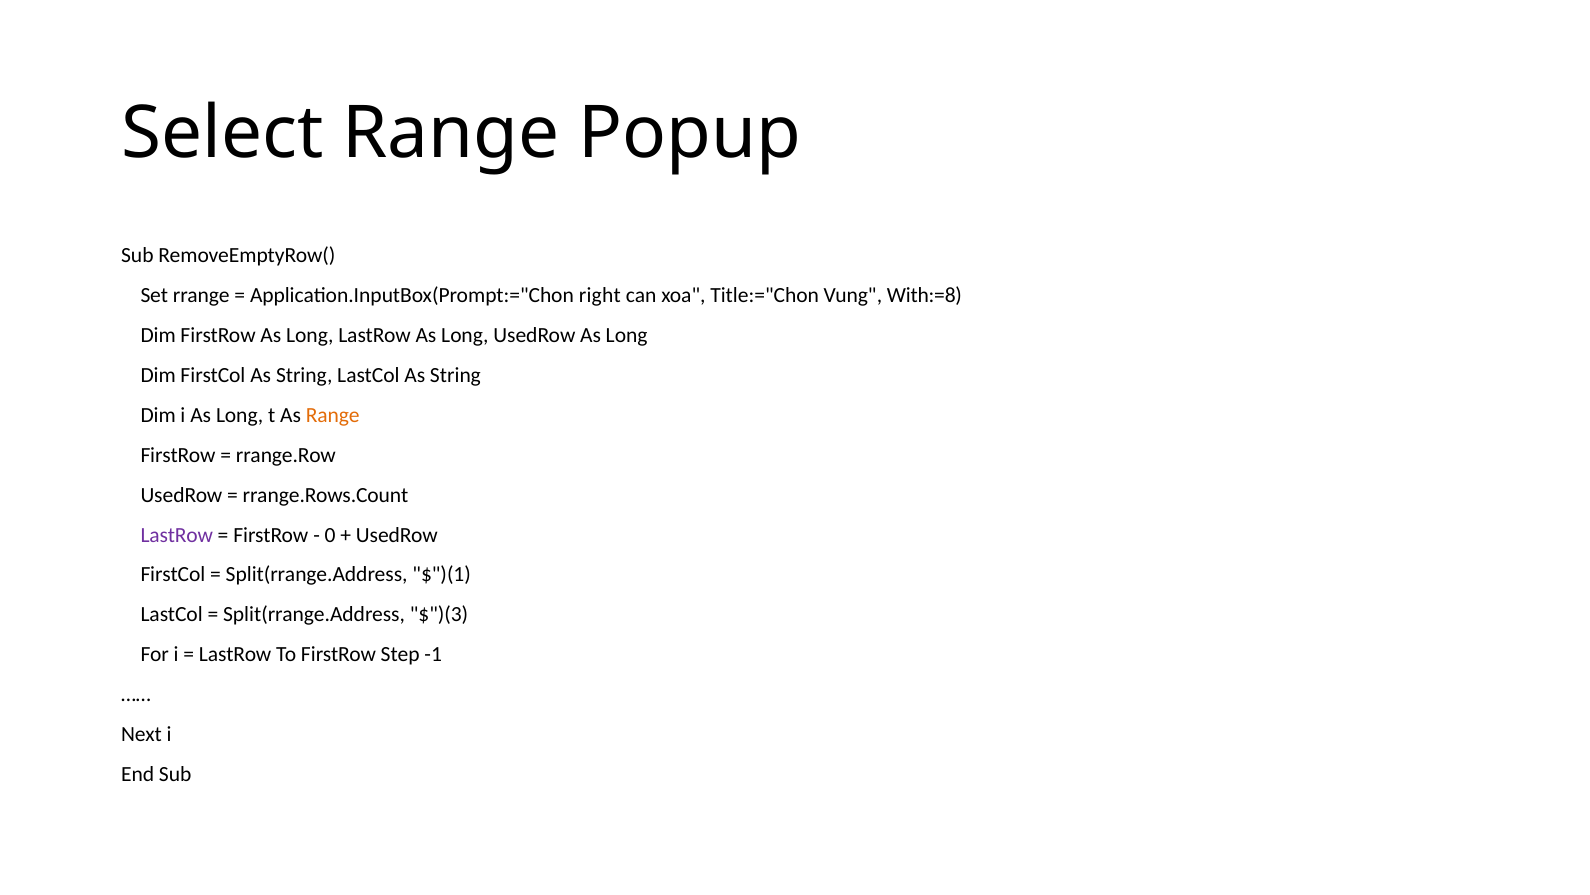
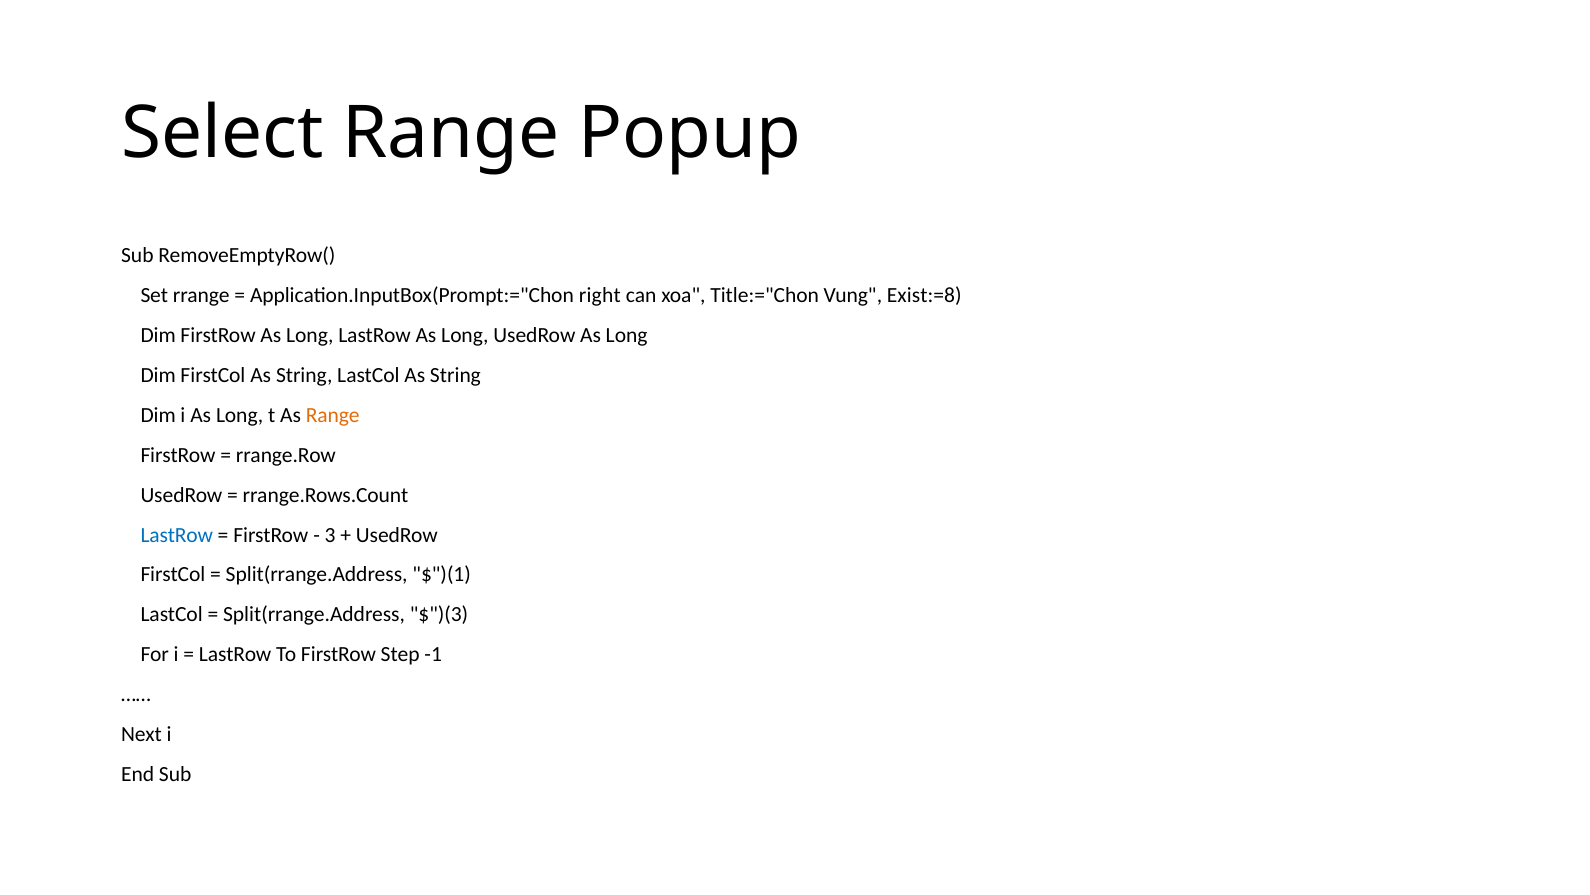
With:=8: With:=8 -> Exist:=8
LastRow at (177, 535) colour: purple -> blue
0: 0 -> 3
